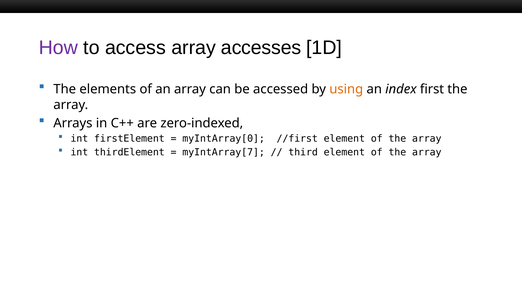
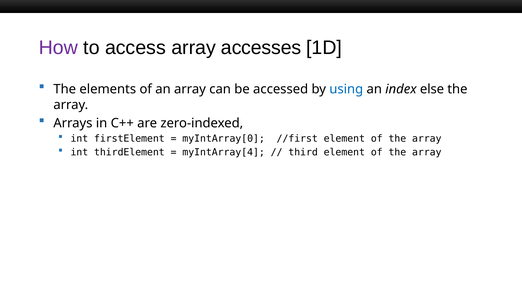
using colour: orange -> blue
first: first -> else
myIntArray[7: myIntArray[7 -> myIntArray[4
